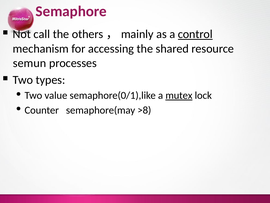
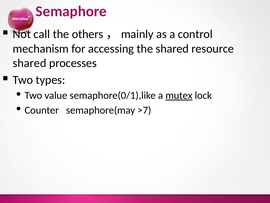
control underline: present -> none
semun at (30, 63): semun -> shared
>8: >8 -> >7
